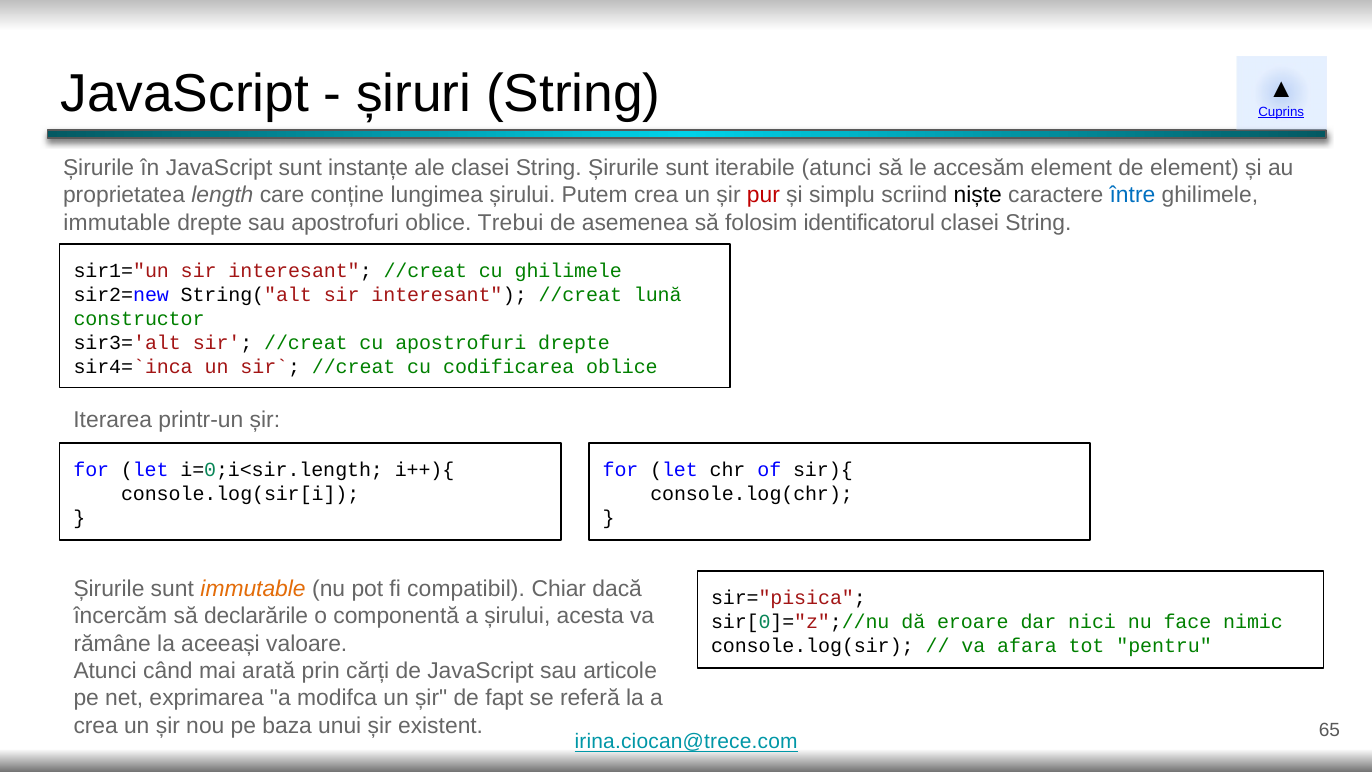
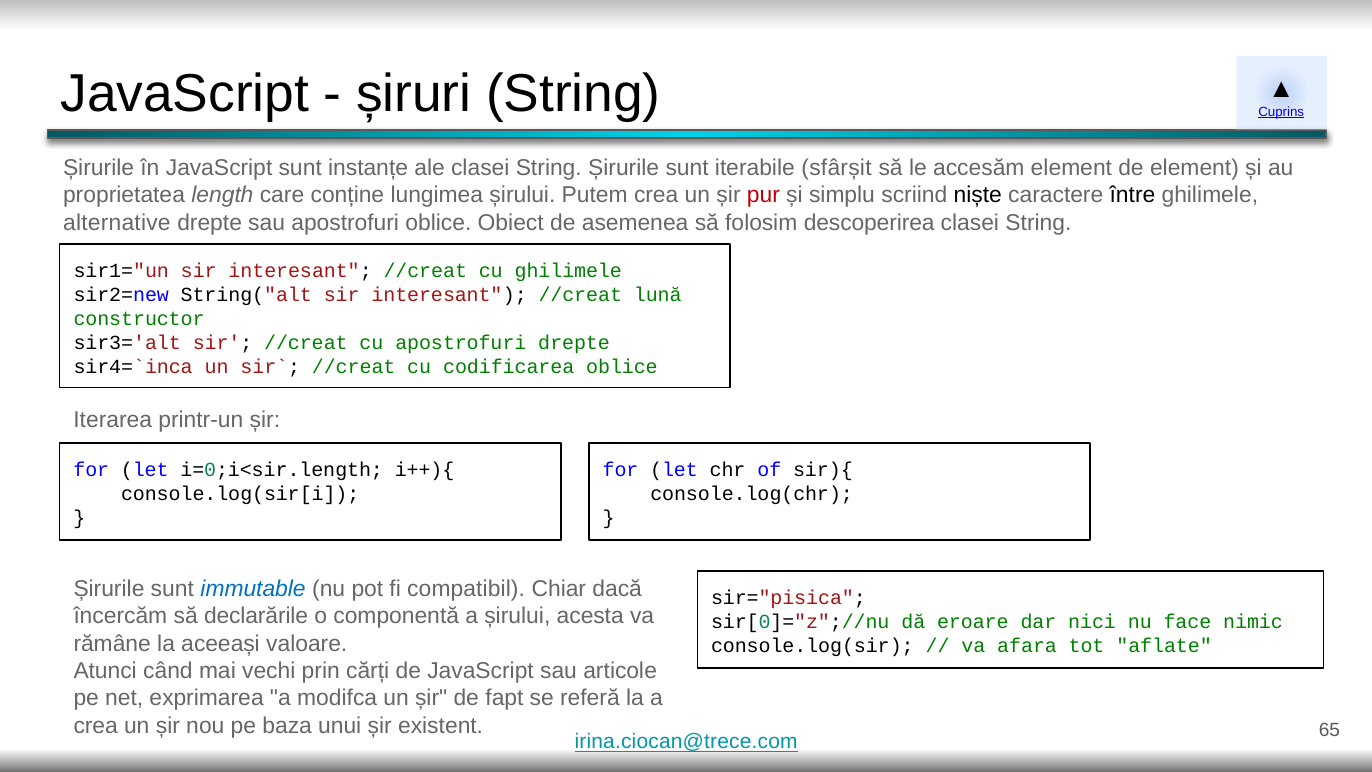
iterabile atunci: atunci -> sfârșit
între colour: blue -> black
immutable at (117, 223): immutable -> alternative
Trebui: Trebui -> Obiect
identificatorul: identificatorul -> descoperirea
immutable at (253, 588) colour: orange -> blue
pentru: pentru -> aflate
arată: arată -> vechi
